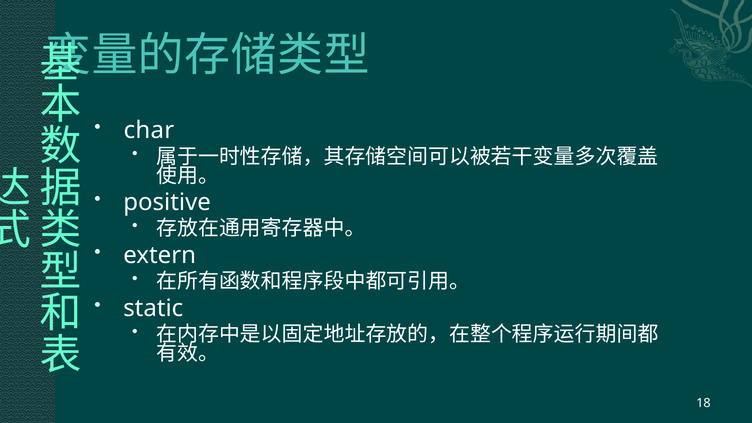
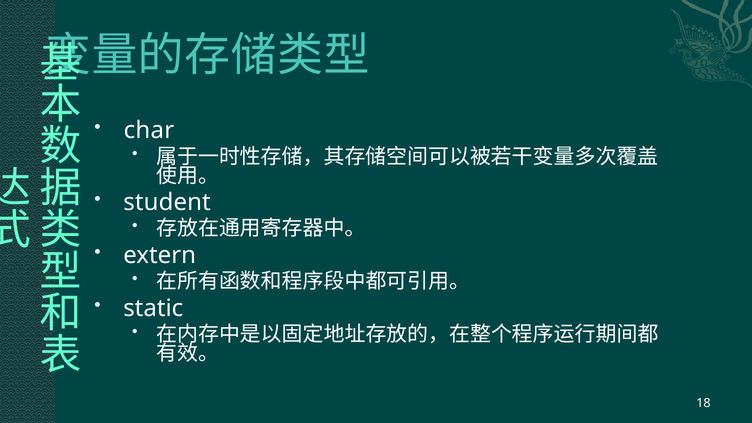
positive: positive -> student
